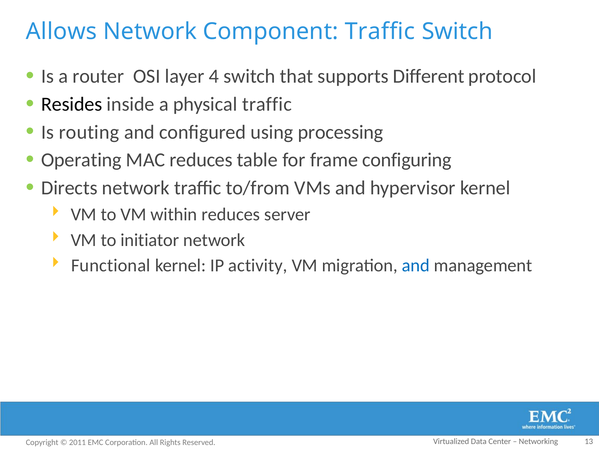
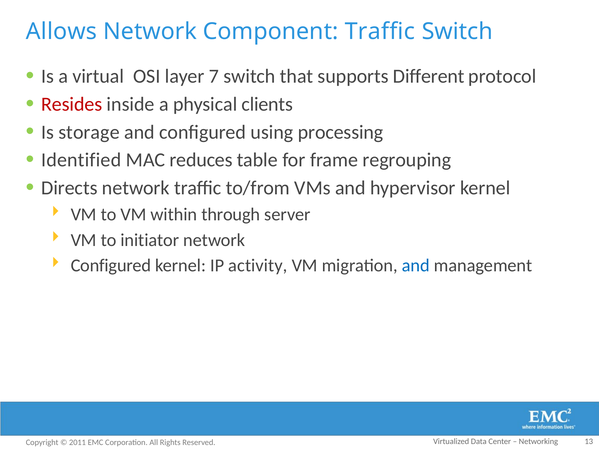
router: router -> virtual
4: 4 -> 7
Resides colour: black -> red
physical traffic: traffic -> clients
routing: routing -> storage
Operating: Operating -> Identified
configuring: configuring -> regrouping
within reduces: reduces -> through
Functional at (111, 266): Functional -> Configured
